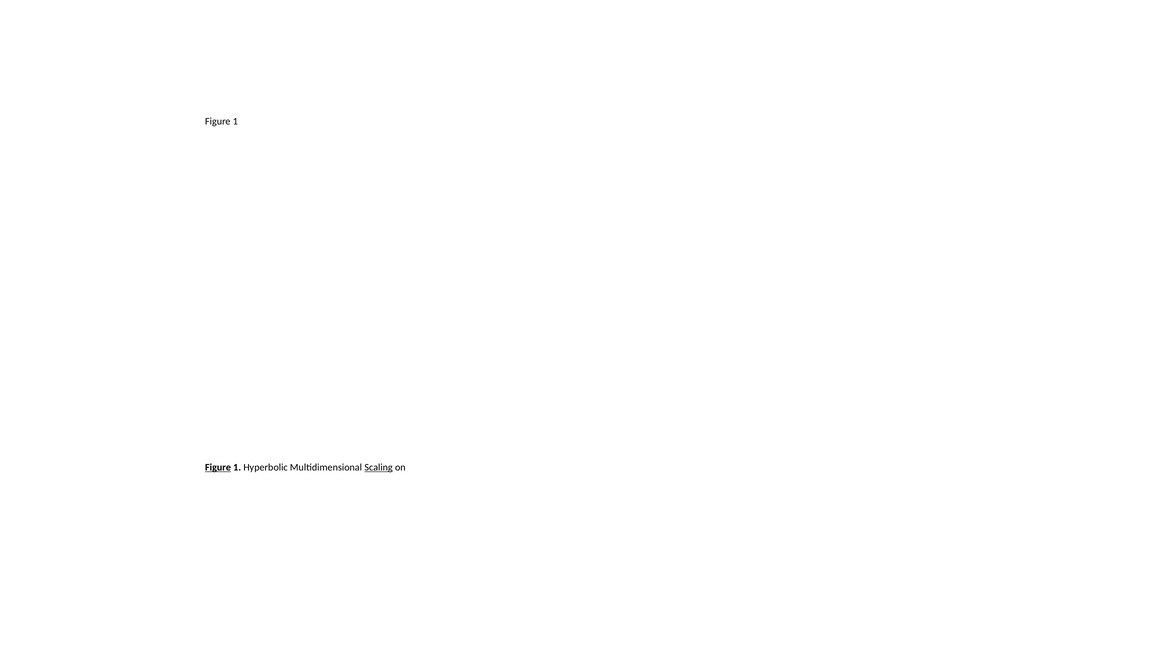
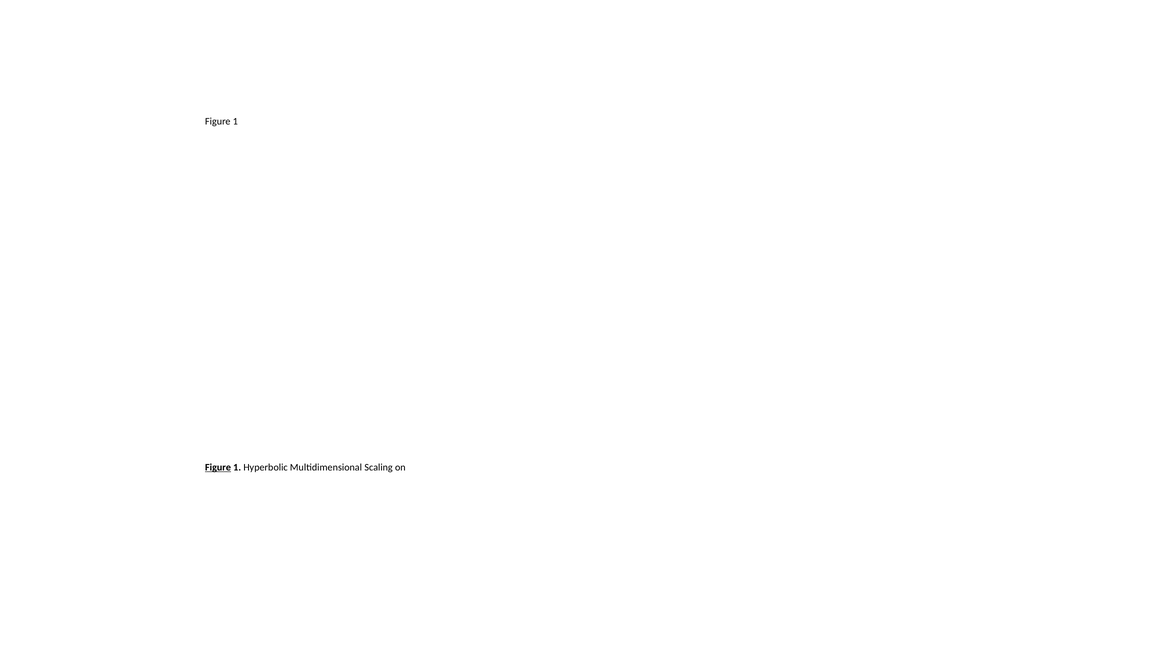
Scaling underline: present -> none
